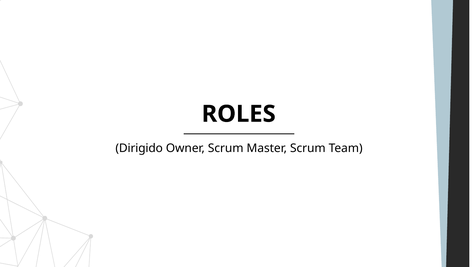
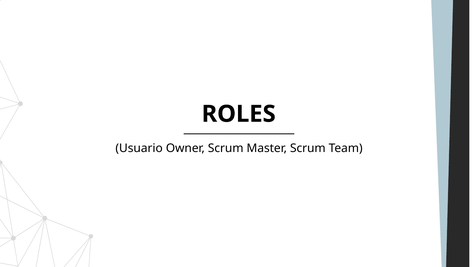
Dirigido: Dirigido -> Usuario
